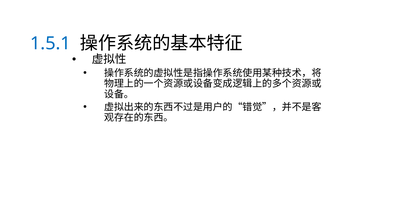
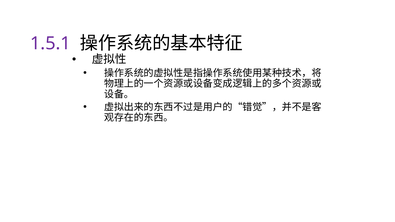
1.5.1 colour: blue -> purple
